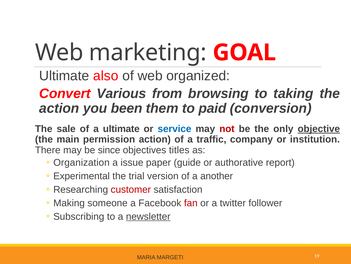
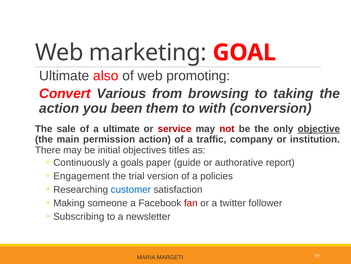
organized: organized -> promoting
paid: paid -> with
service colour: blue -> red
since: since -> initial
Organization: Organization -> Continuously
issue: issue -> goals
Experimental: Experimental -> Engagement
another: another -> policies
customer colour: red -> blue
newsletter underline: present -> none
